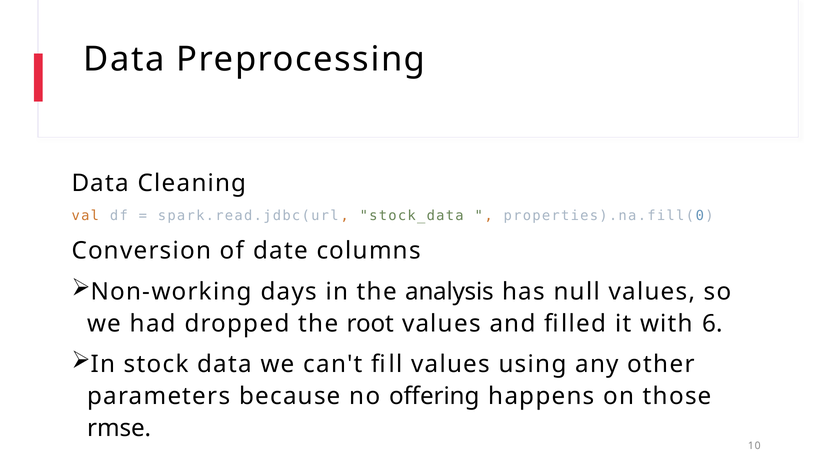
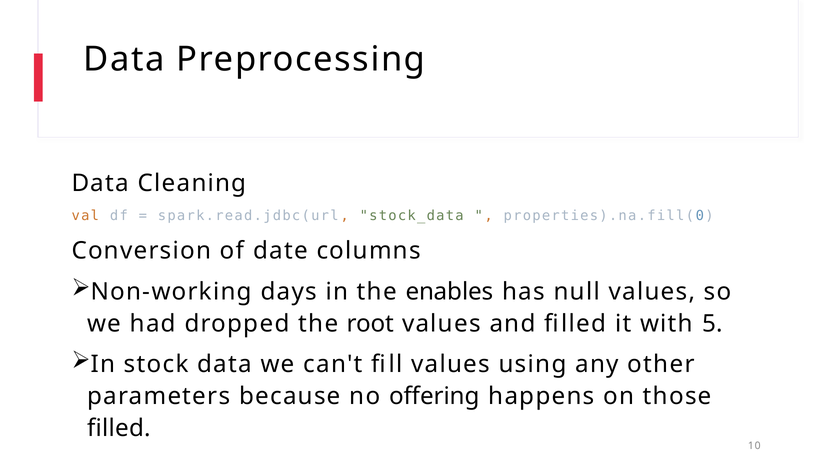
analysis: analysis -> enables
6: 6 -> 5
rmse at (119, 428): rmse -> filled
